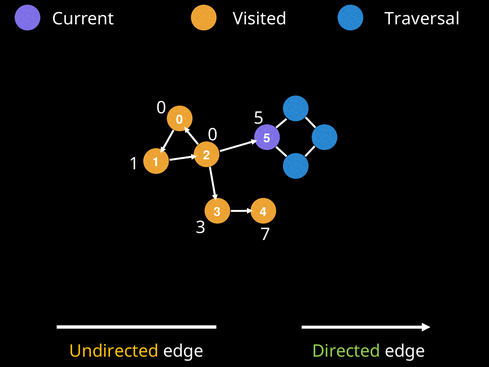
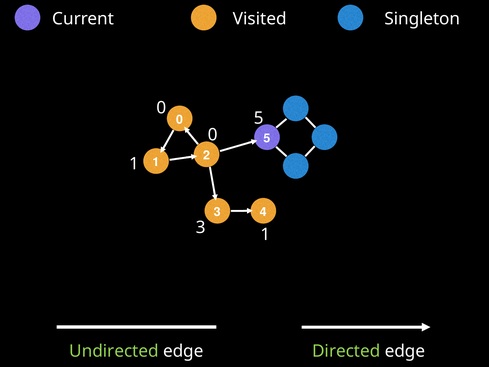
Traversal: Traversal -> Singleton
3 7: 7 -> 1
Undirected colour: yellow -> light green
